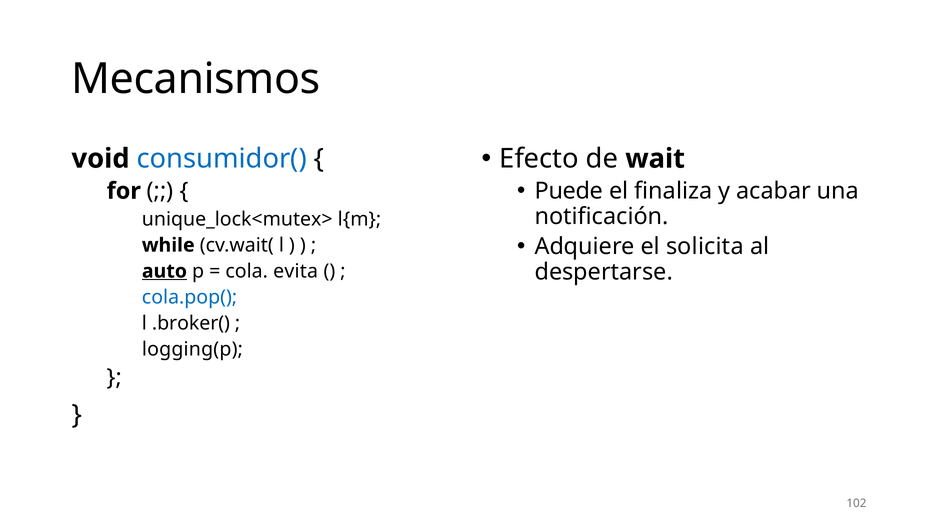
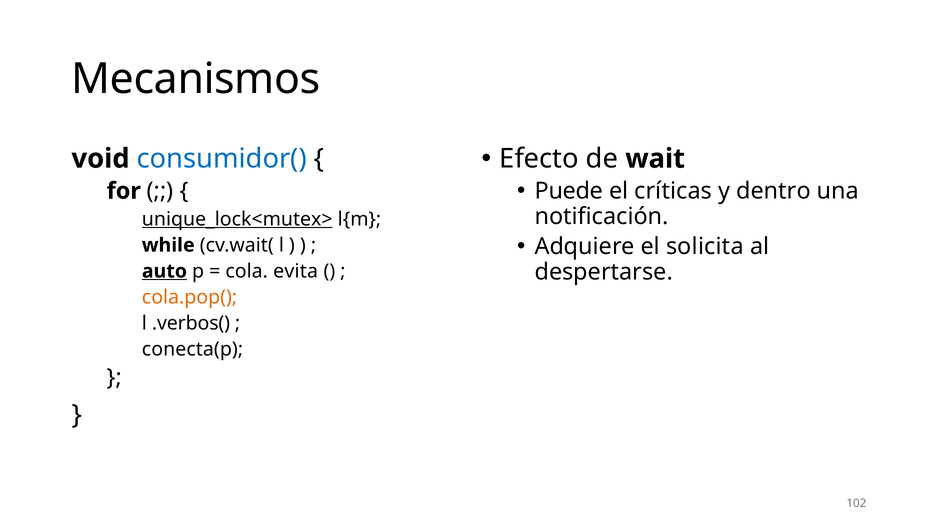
finaliza: finaliza -> críticas
acabar: acabar -> dentro
unique_lock<mutex> underline: none -> present
cola.pop( colour: blue -> orange
.broker(: .broker( -> .verbos(
logging(p: logging(p -> conecta(p
